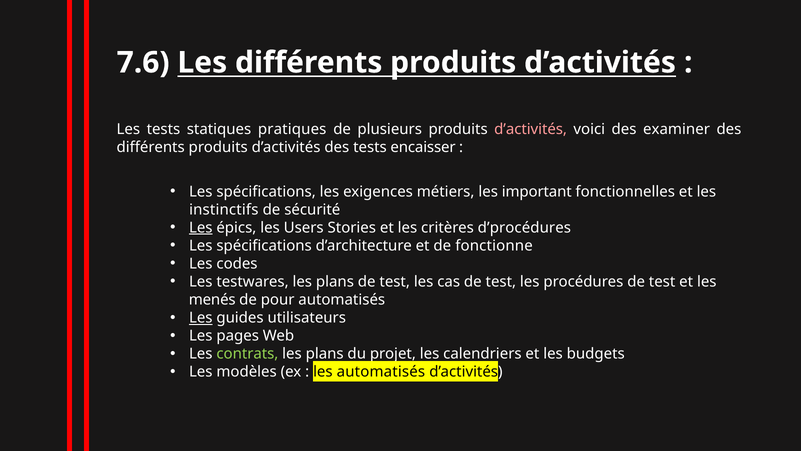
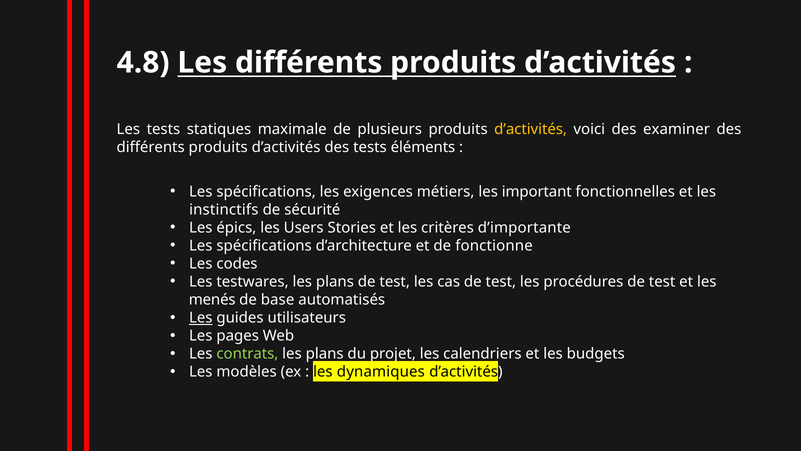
7.6: 7.6 -> 4.8
pratiques: pratiques -> maximale
d’activités at (531, 129) colour: pink -> yellow
encaisser: encaisser -> éléments
Les at (201, 227) underline: present -> none
d’procédures: d’procédures -> d’importante
pour: pour -> base
les automatisés: automatisés -> dynamiques
